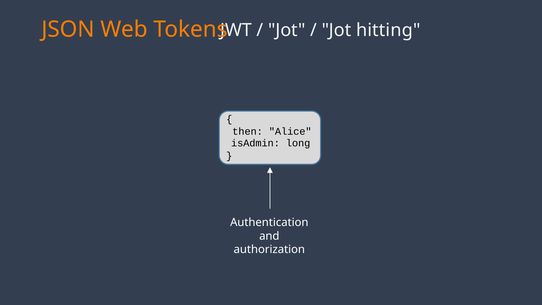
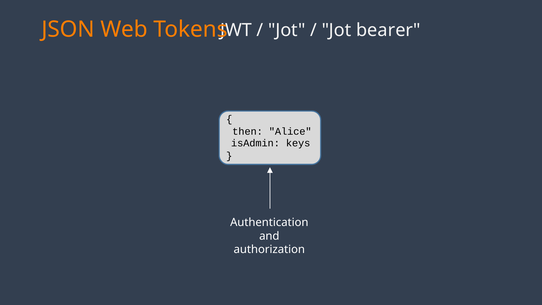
hitting: hitting -> bearer
long: long -> keys
